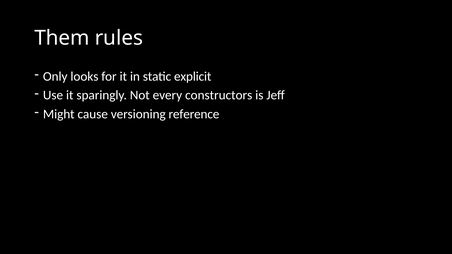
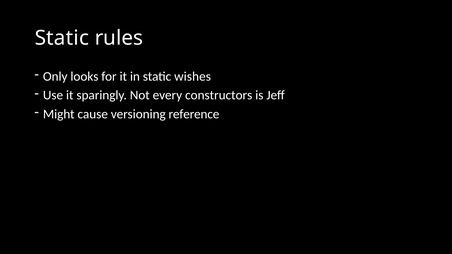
Them at (62, 38): Them -> Static
explicit: explicit -> wishes
